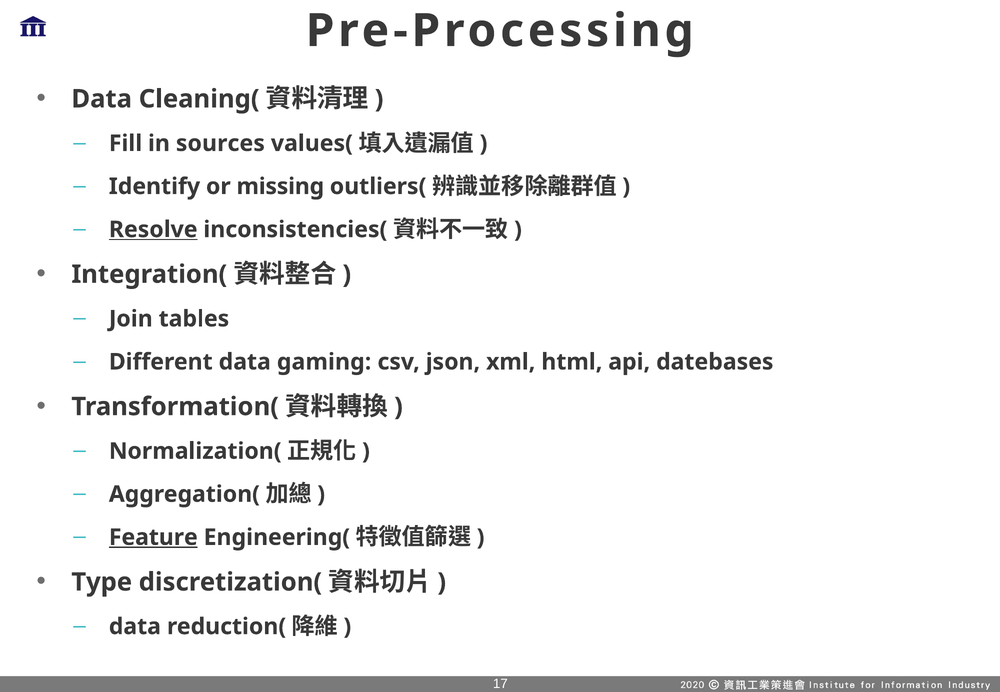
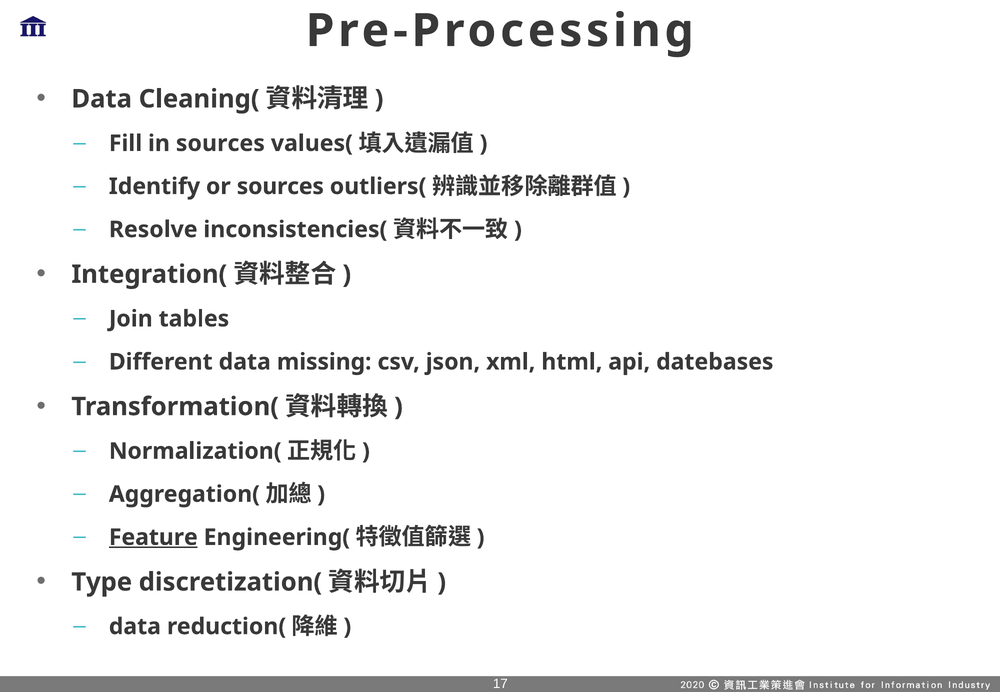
or missing: missing -> sources
Resolve underline: present -> none
gaming: gaming -> missing
